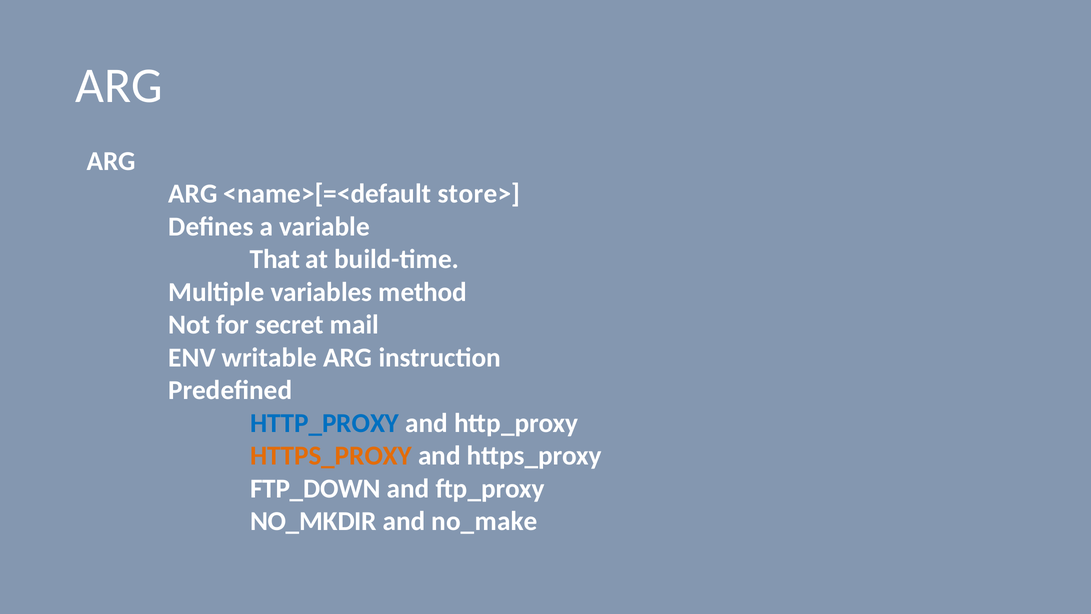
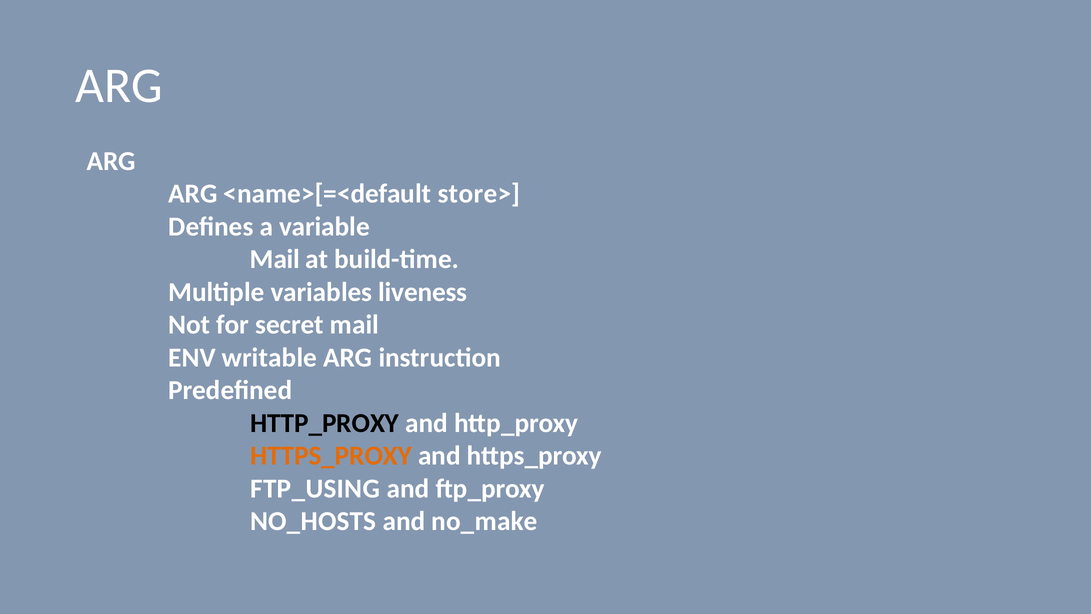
That at (275, 259): That -> Mail
method: method -> liveness
HTTP_PROXY at (325, 423) colour: blue -> black
FTP_DOWN: FTP_DOWN -> FTP_USING
NO_MKDIR: NO_MKDIR -> NO_HOSTS
